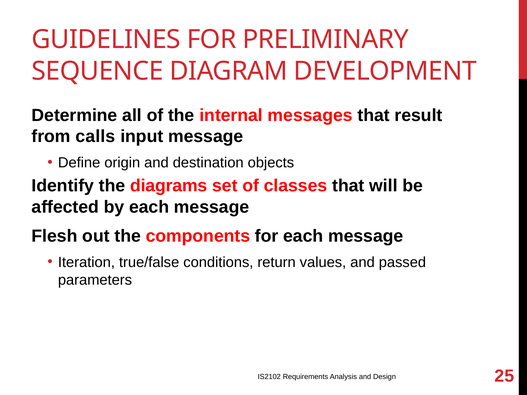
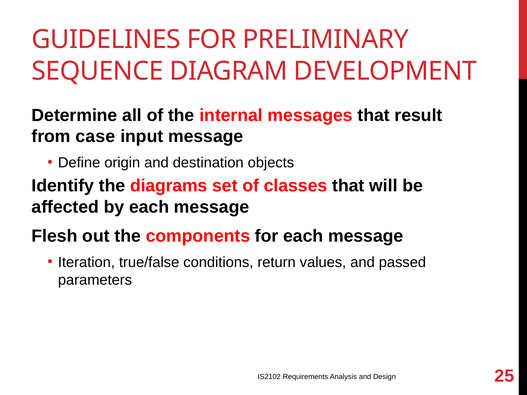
calls: calls -> case
